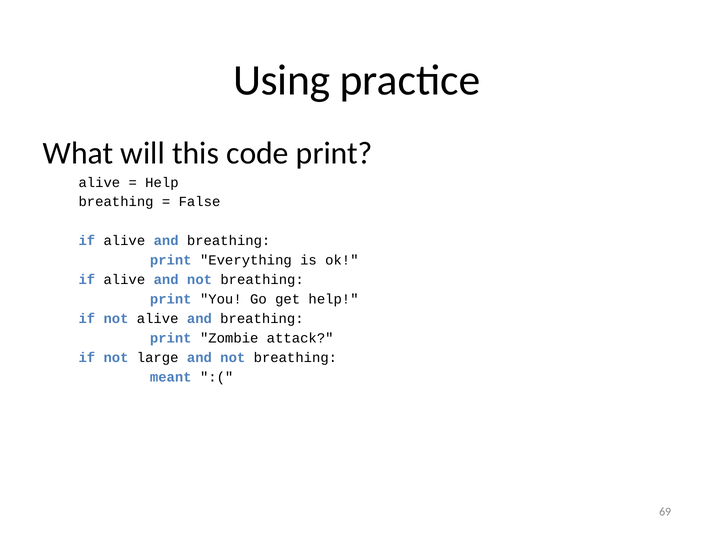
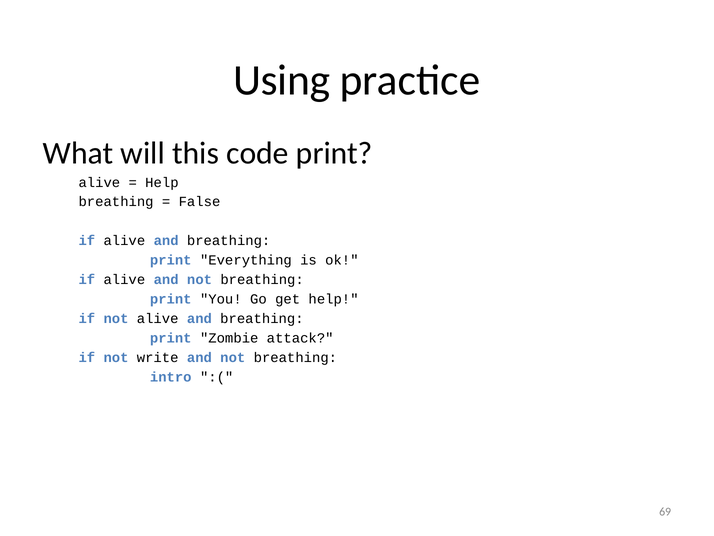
large: large -> write
meant: meant -> intro
